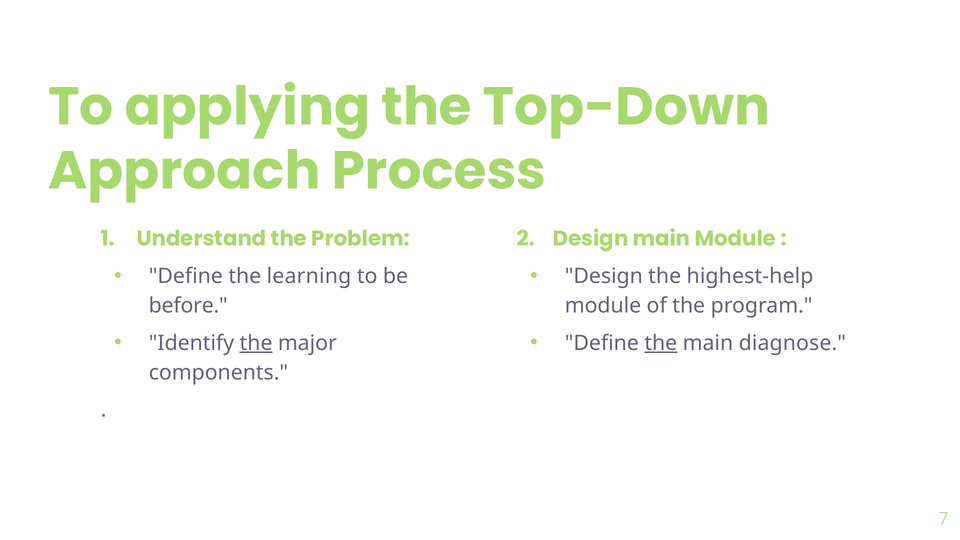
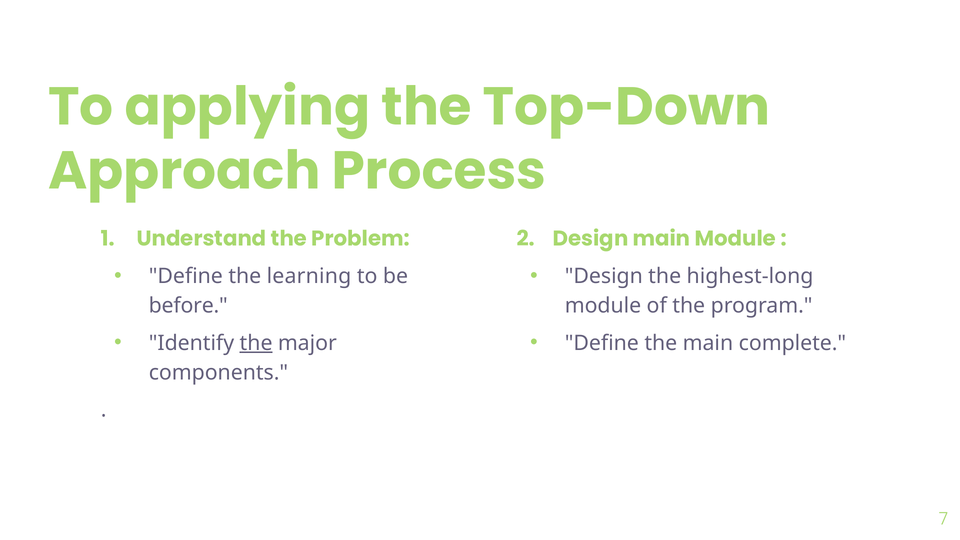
highest-help: highest-help -> highest-long
the at (661, 343) underline: present -> none
diagnose: diagnose -> complete
